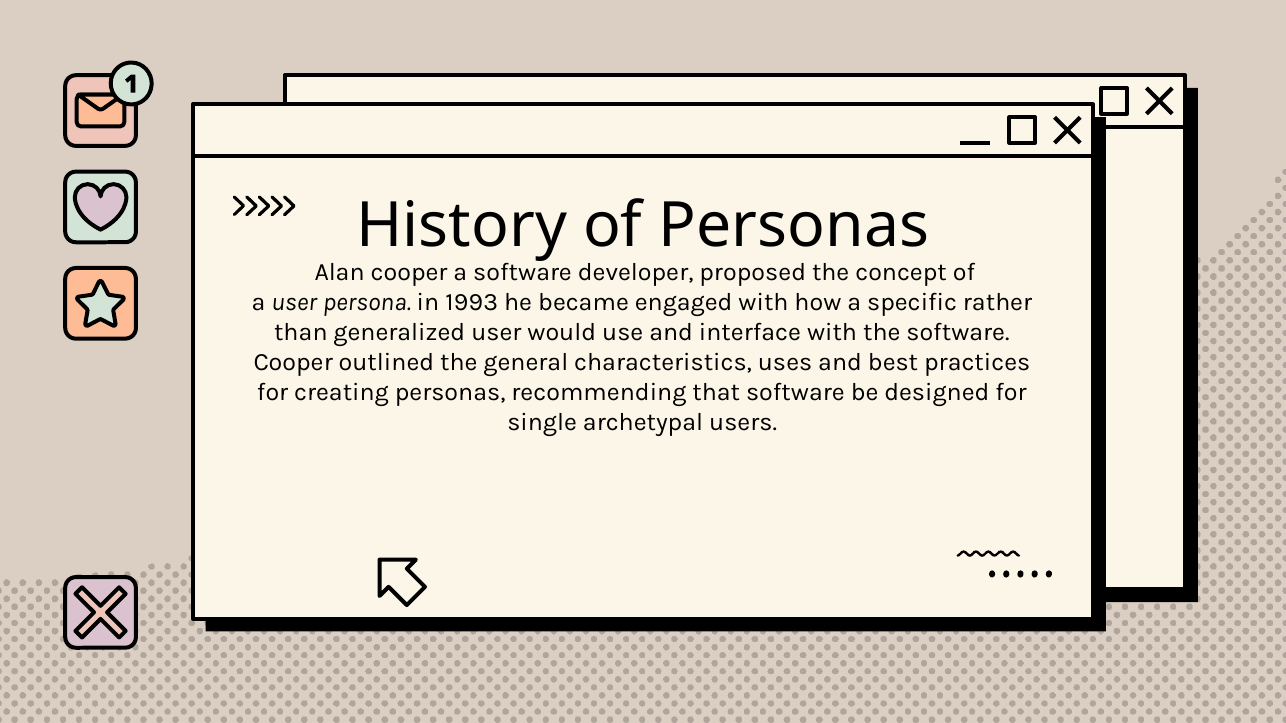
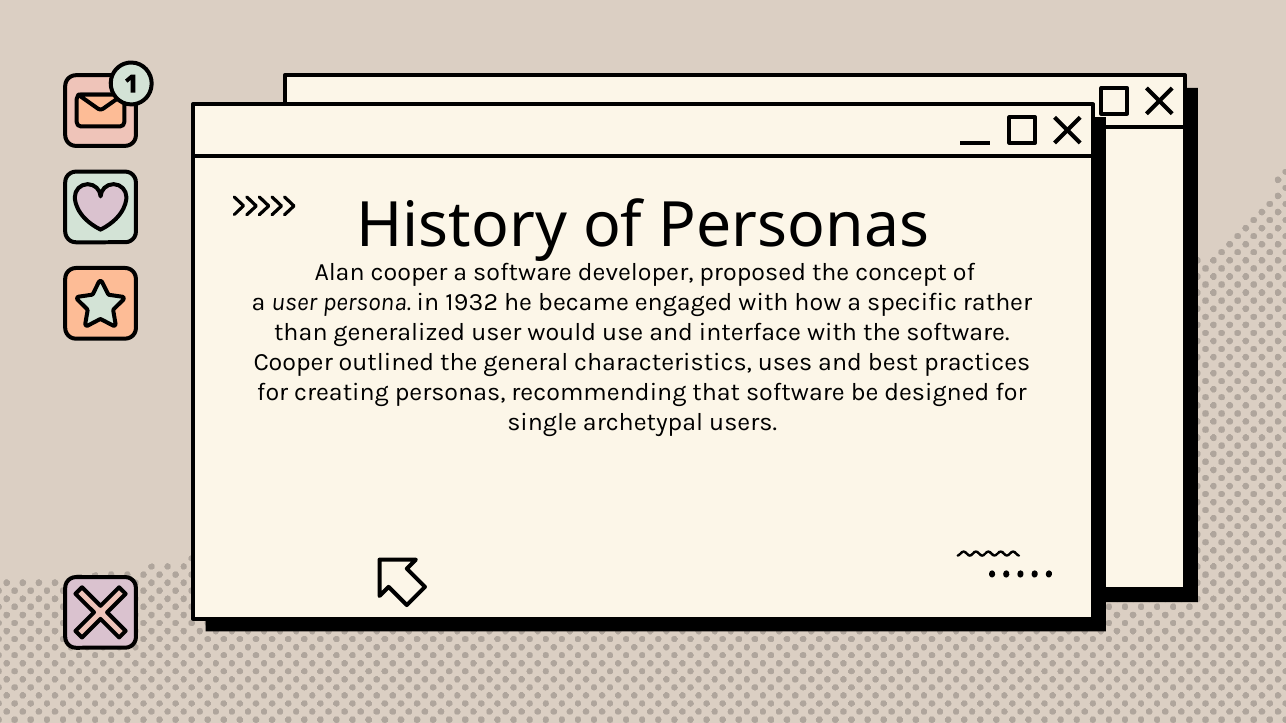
1993: 1993 -> 1932
